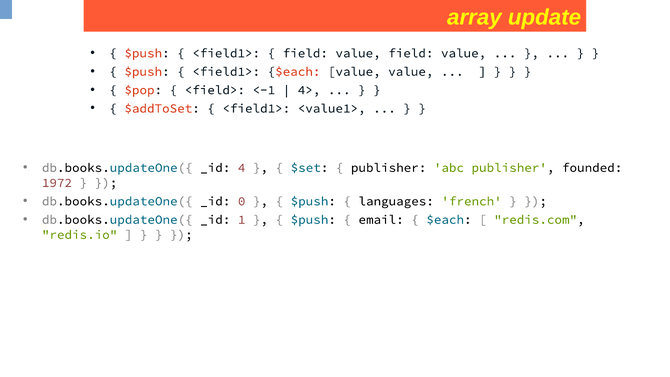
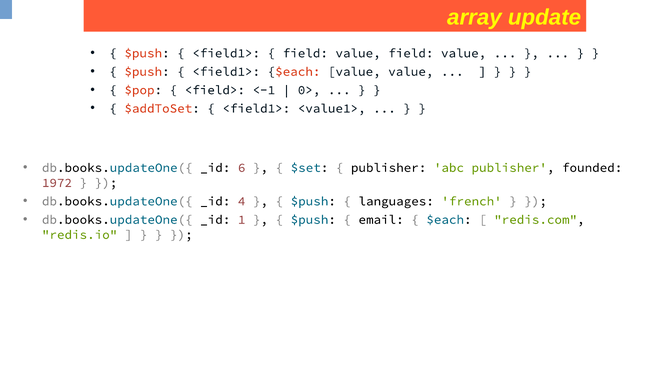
4>: 4> -> 0>
4: 4 -> 6
0: 0 -> 4
